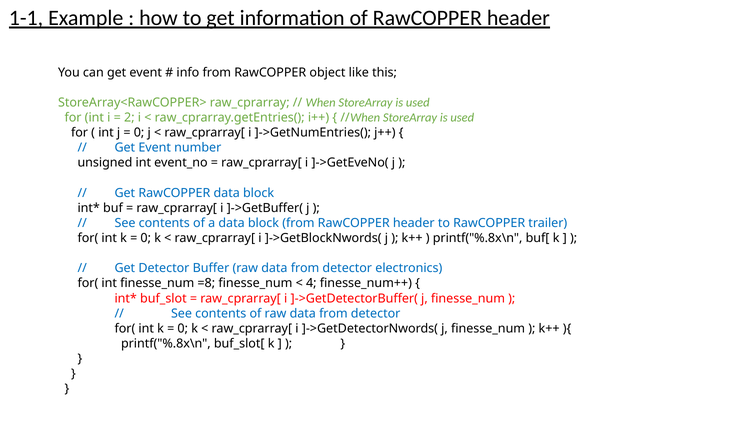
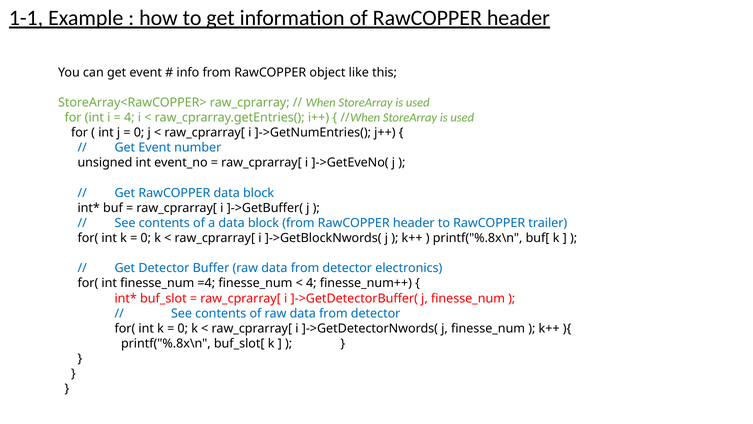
2 at (129, 117): 2 -> 4
=8: =8 -> =4
